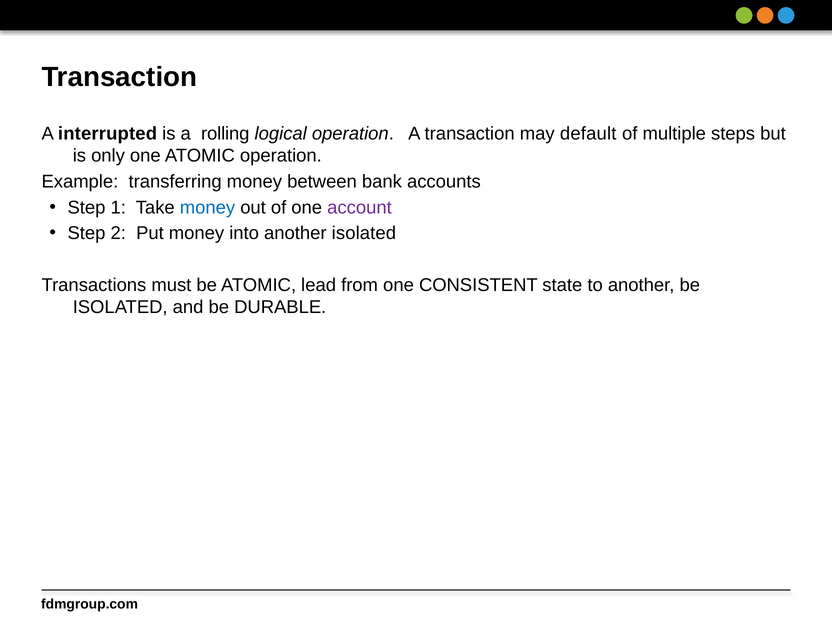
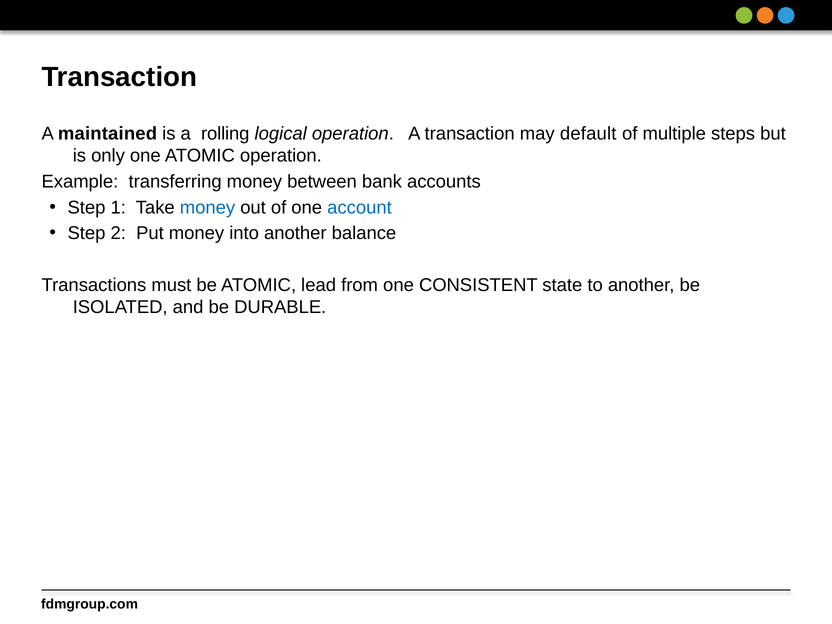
interrupted: interrupted -> maintained
account colour: purple -> blue
another isolated: isolated -> balance
